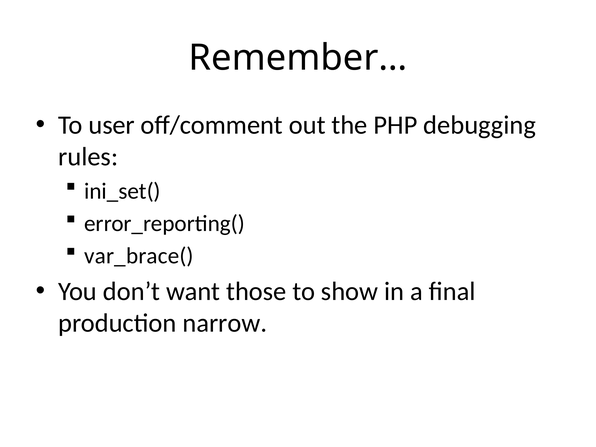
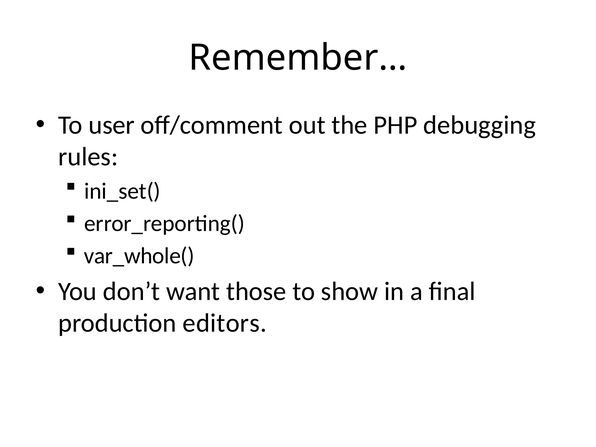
var_brace(: var_brace( -> var_whole(
narrow: narrow -> editors
